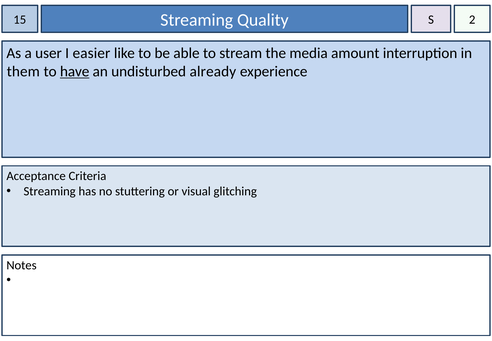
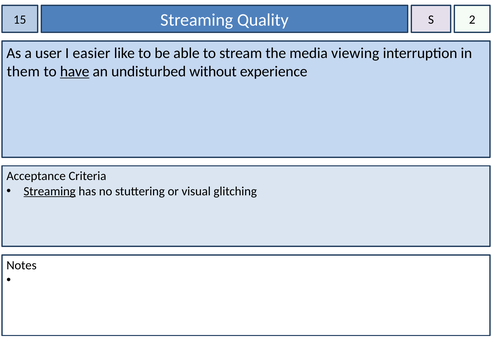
amount: amount -> viewing
already: already -> without
Streaming at (50, 191) underline: none -> present
